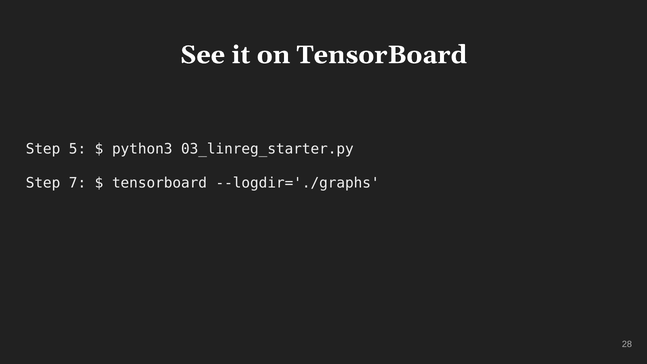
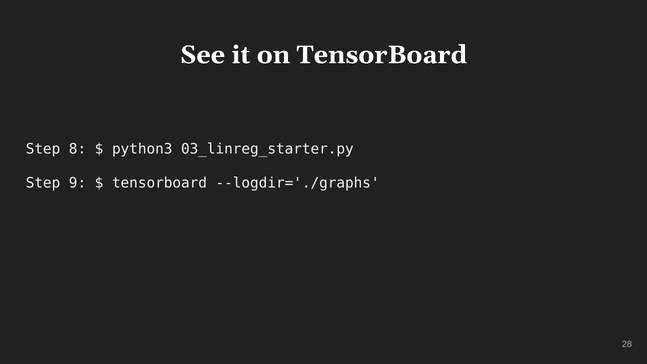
5: 5 -> 8
7: 7 -> 9
